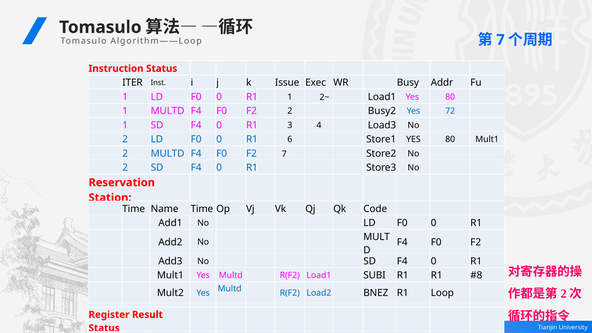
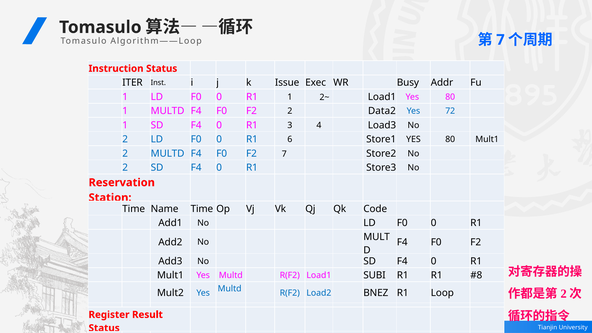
Busy2: Busy2 -> Data2
